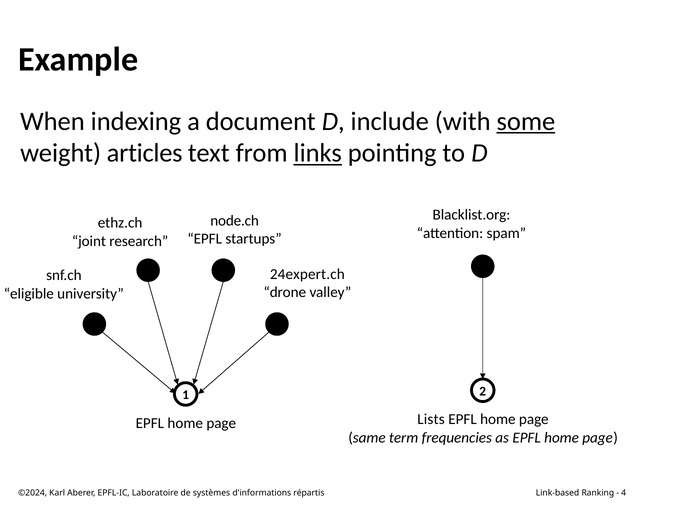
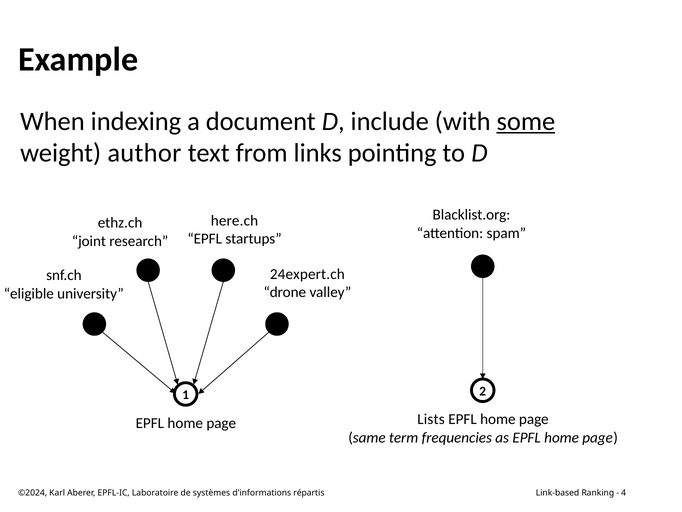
articles: articles -> author
links underline: present -> none
node.ch: node.ch -> here.ch
